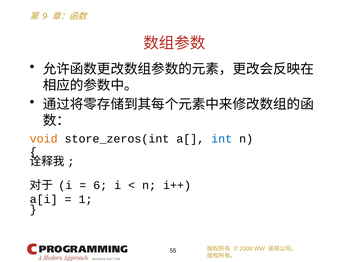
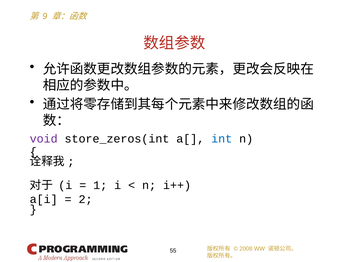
void colour: orange -> purple
6: 6 -> 1
1: 1 -> 2
